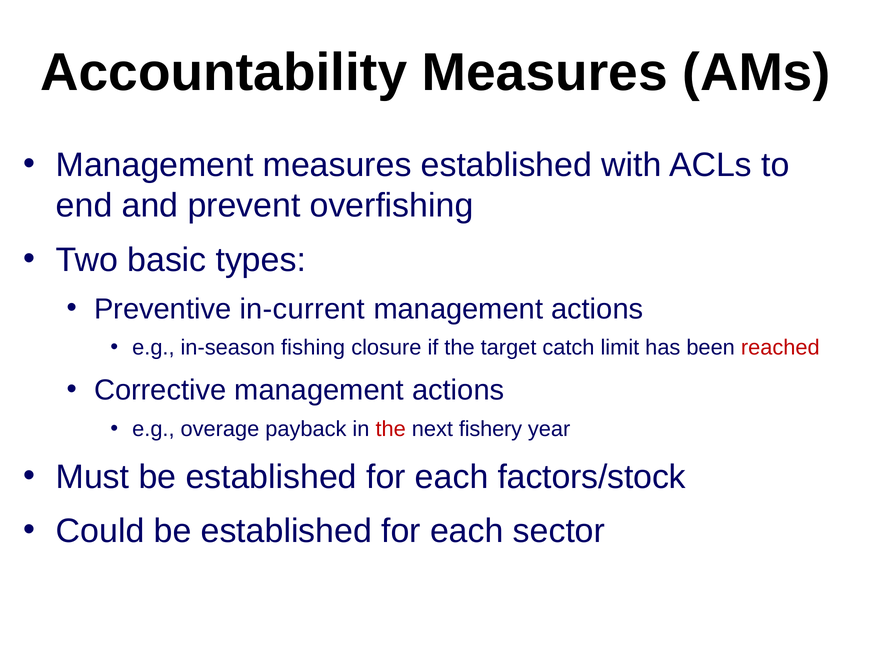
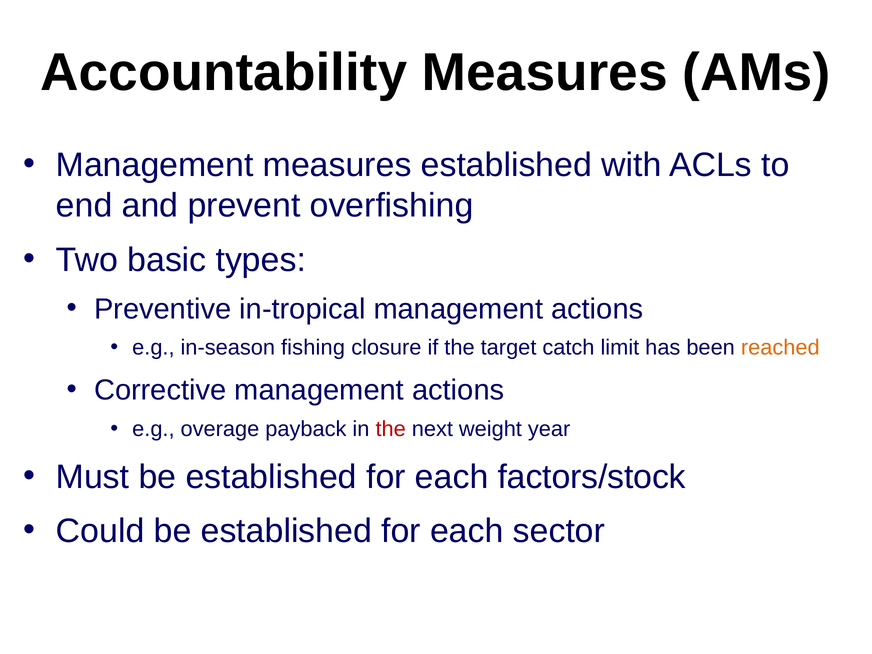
in-current: in-current -> in-tropical
reached colour: red -> orange
fishery: fishery -> weight
